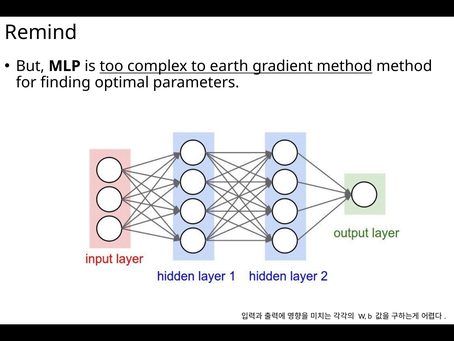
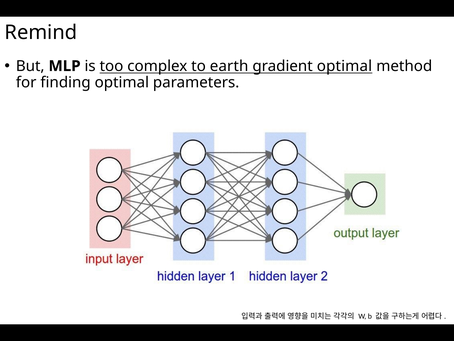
gradient method: method -> optimal
